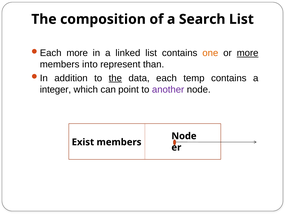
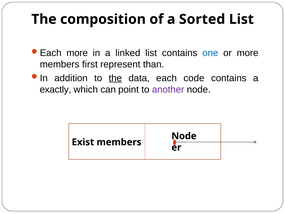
Search: Search -> Sorted
one colour: orange -> blue
more at (248, 53) underline: present -> none
into: into -> first
temp: temp -> code
integer: integer -> exactly
